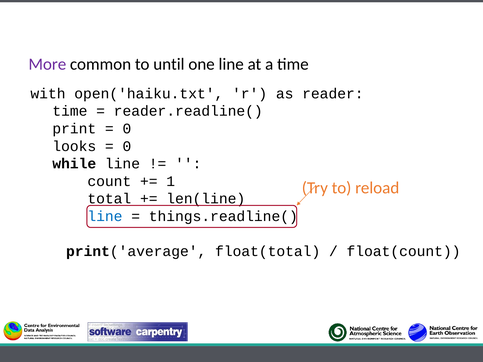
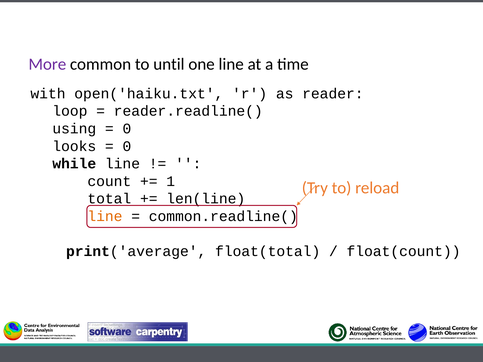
time at (70, 111): time -> loop
print: print -> using
line at (105, 216) colour: blue -> orange
things.readline(: things.readline( -> common.readline(
